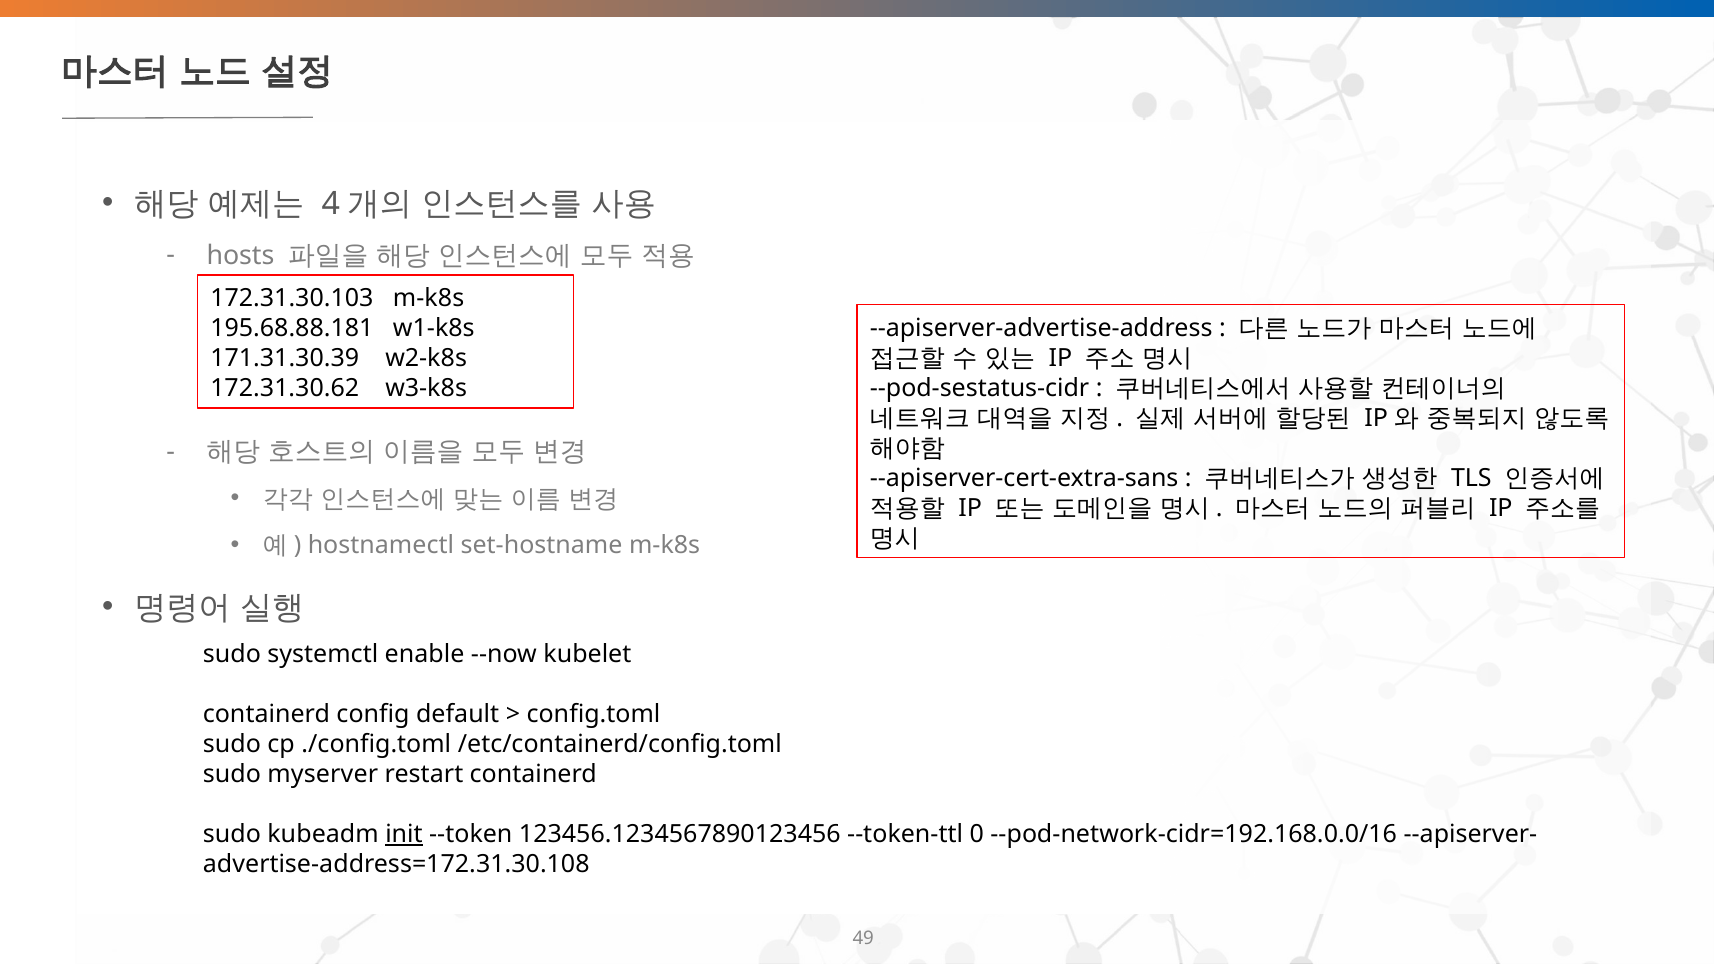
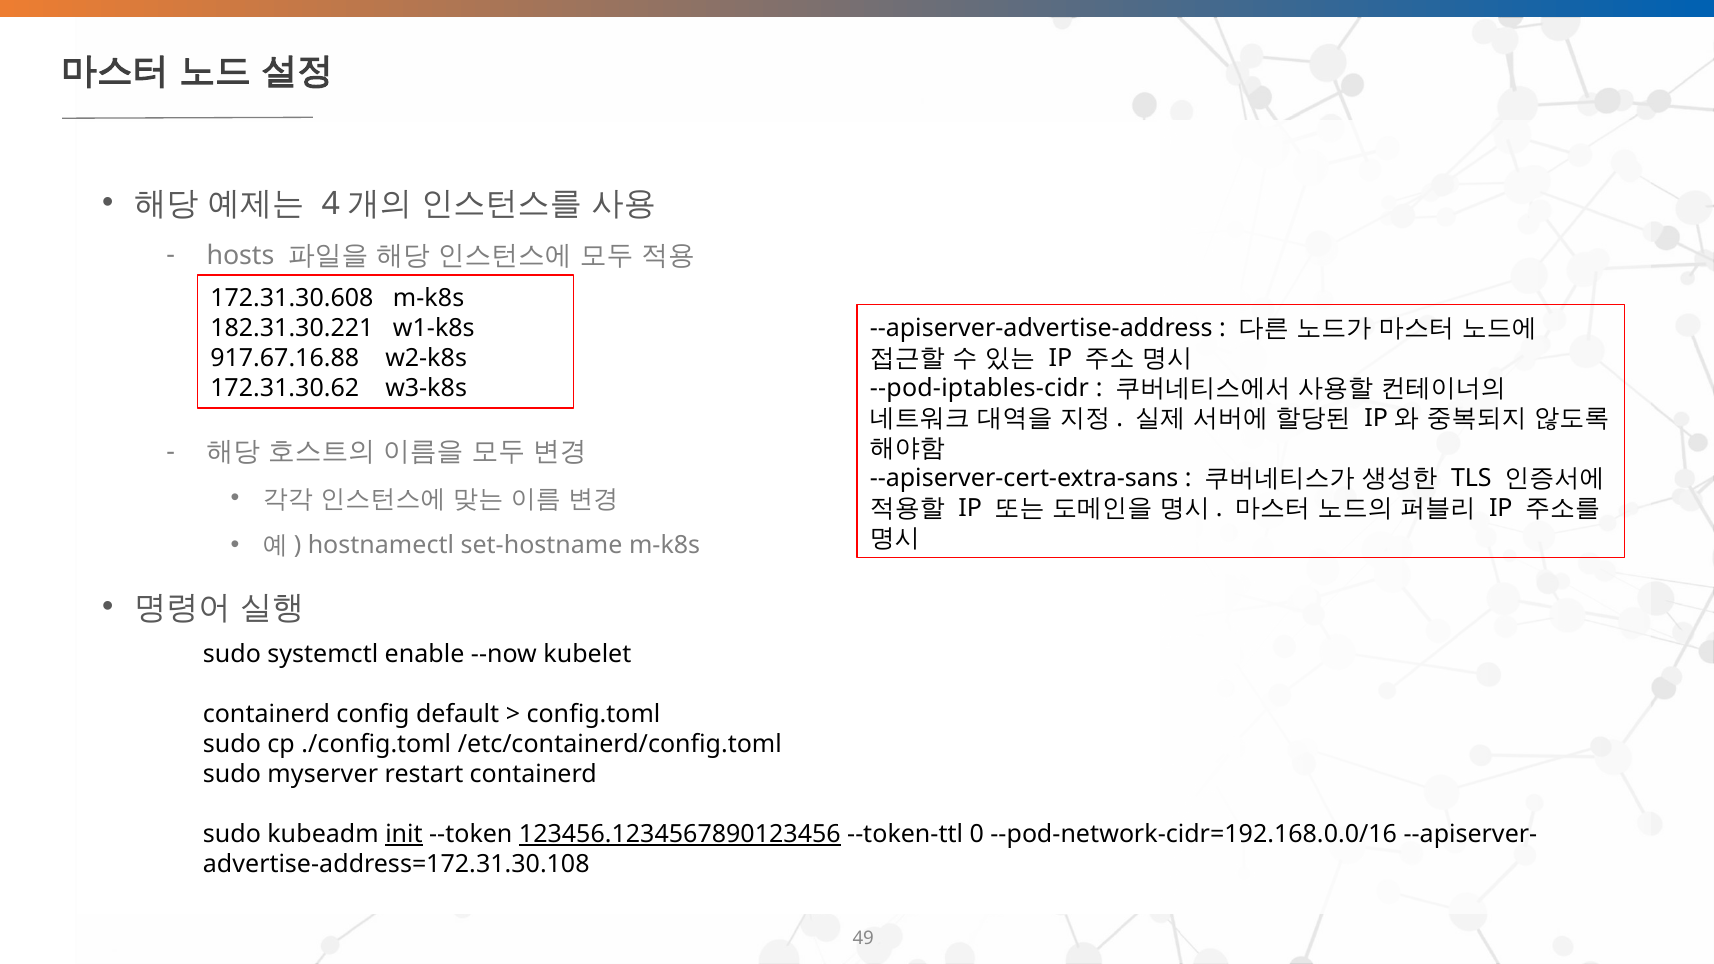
172.31.30.103: 172.31.30.103 -> 172.31.30.608
195.68.88.181: 195.68.88.181 -> 182.31.30.221
171.31.30.39: 171.31.30.39 -> 917.67.16.88
--pod-sestatus-cidr: --pod-sestatus-cidr -> --pod-iptables-cidr
123456.1234567890123456 underline: none -> present
